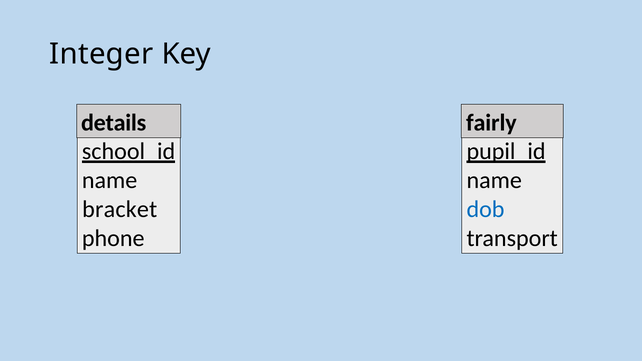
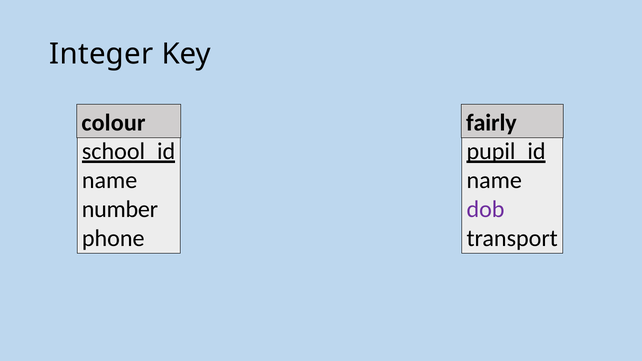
details: details -> colour
bracket: bracket -> number
dob colour: blue -> purple
